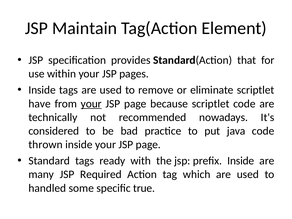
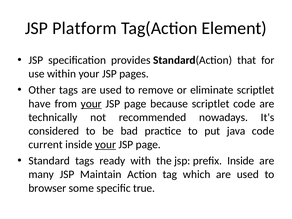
Maintain: Maintain -> Platform
Inside at (42, 90): Inside -> Other
thrown: thrown -> current
your at (106, 145) underline: none -> present
Required: Required -> Maintain
handled: handled -> browser
